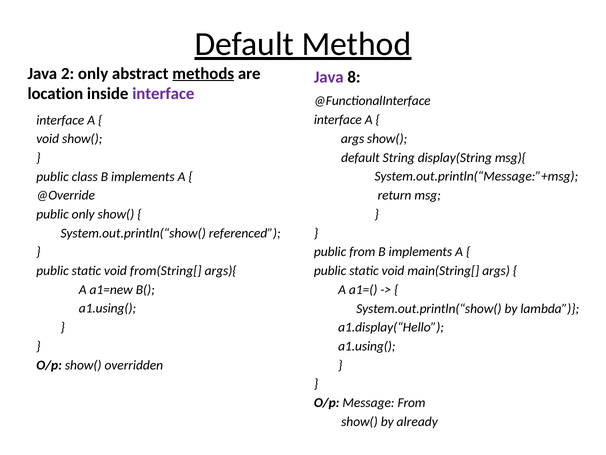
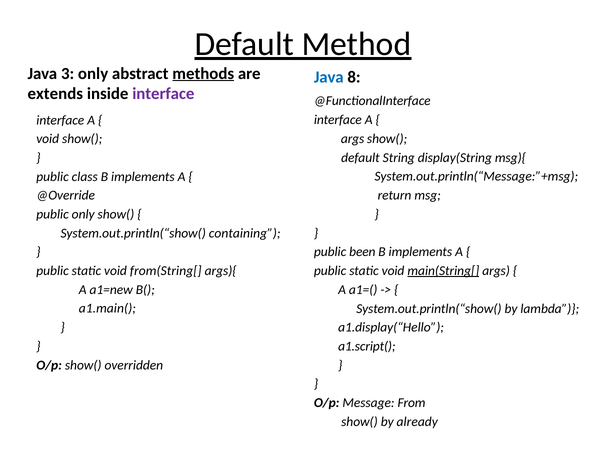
2: 2 -> 3
Java at (329, 77) colour: purple -> blue
location: location -> extends
referenced: referenced -> containing
public from: from -> been
main(String[ underline: none -> present
a1.using( at (107, 308): a1.using( -> a1.main(
a1.using( at (367, 346): a1.using( -> a1.script(
